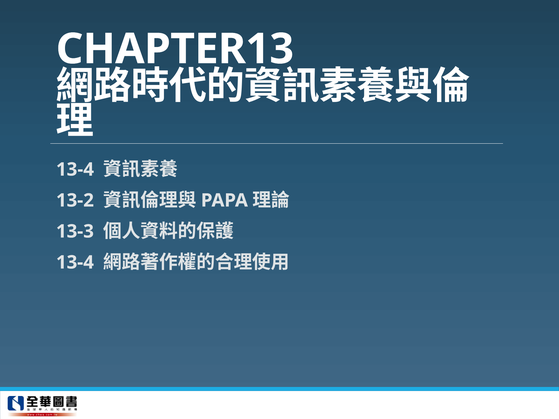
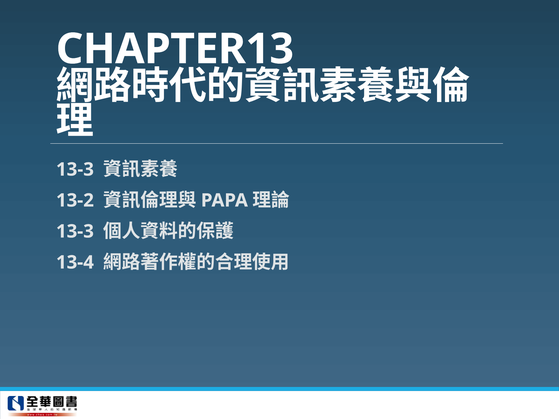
13-4 at (75, 170): 13-4 -> 13-3
